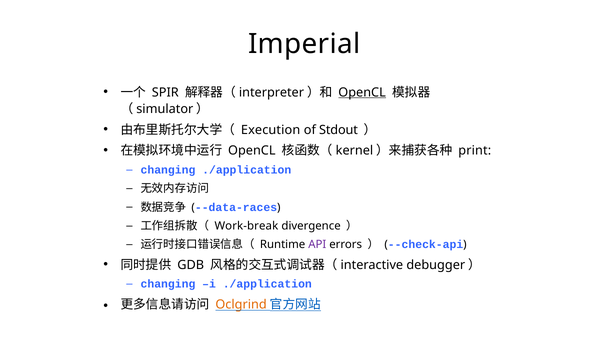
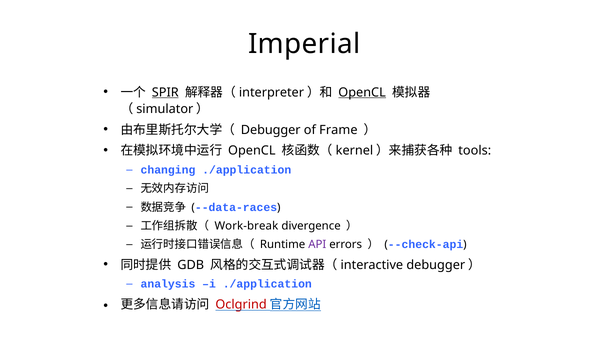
SPIR underline: none -> present
Execution at (271, 130): Execution -> Debugger
Stdout: Stdout -> Frame
print: print -> tools
changing at (168, 284): changing -> analysis
Oclgrind colour: orange -> red
